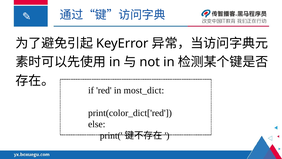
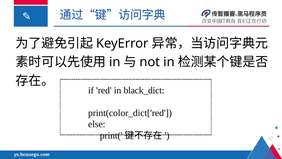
most_dict: most_dict -> black_dict
